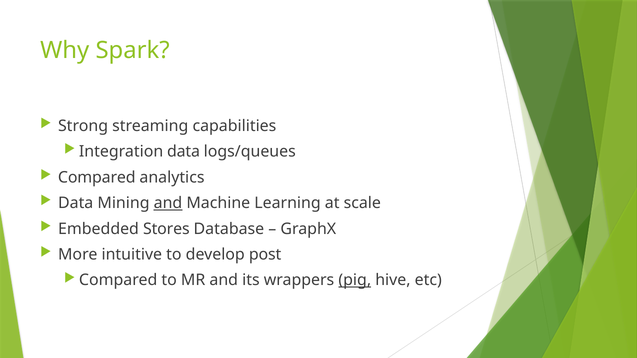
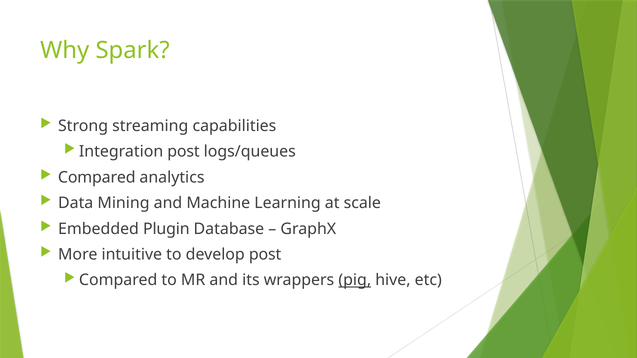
Integration data: data -> post
and at (168, 203) underline: present -> none
Stores: Stores -> Plugin
